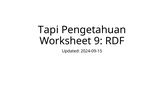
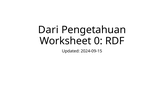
Tapi: Tapi -> Dari
9: 9 -> 0
